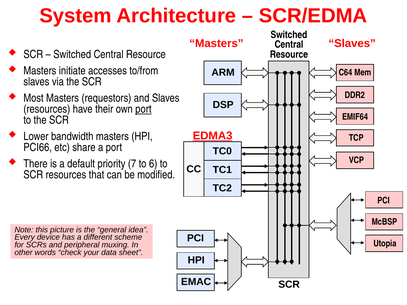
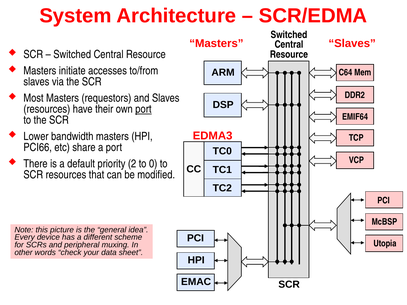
EDMA3 underline: present -> none
7: 7 -> 2
6: 6 -> 0
